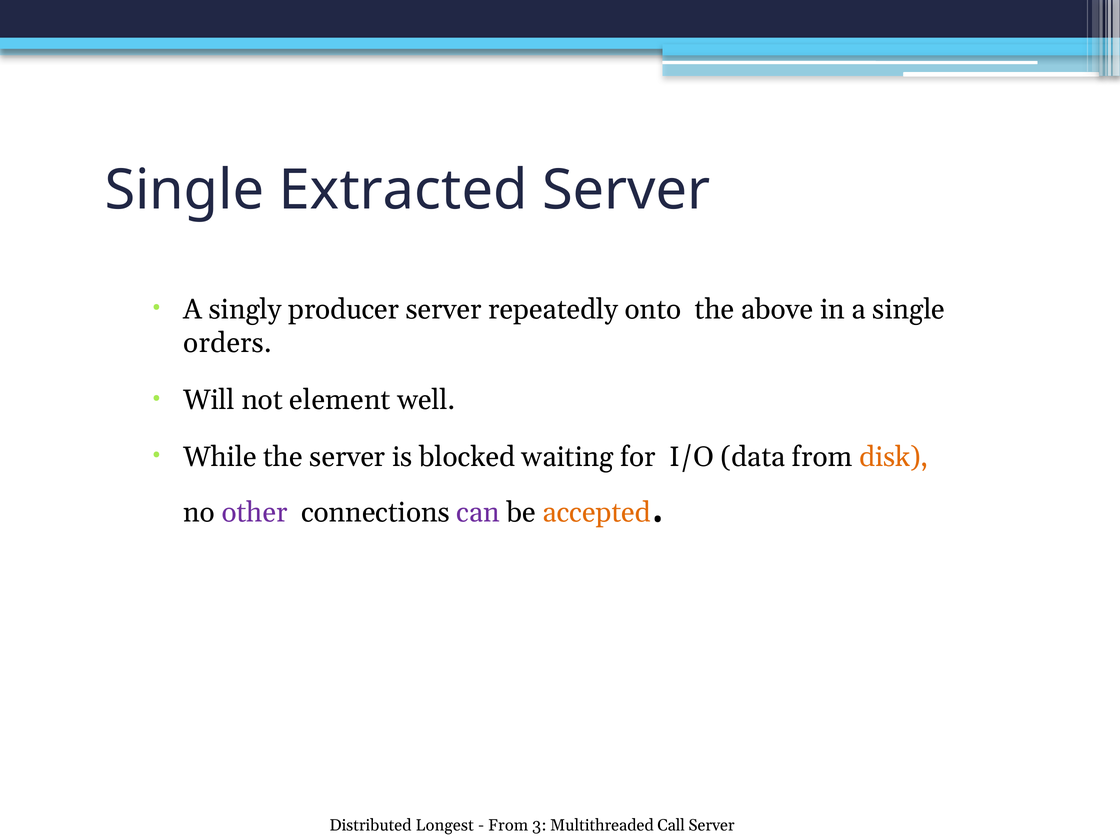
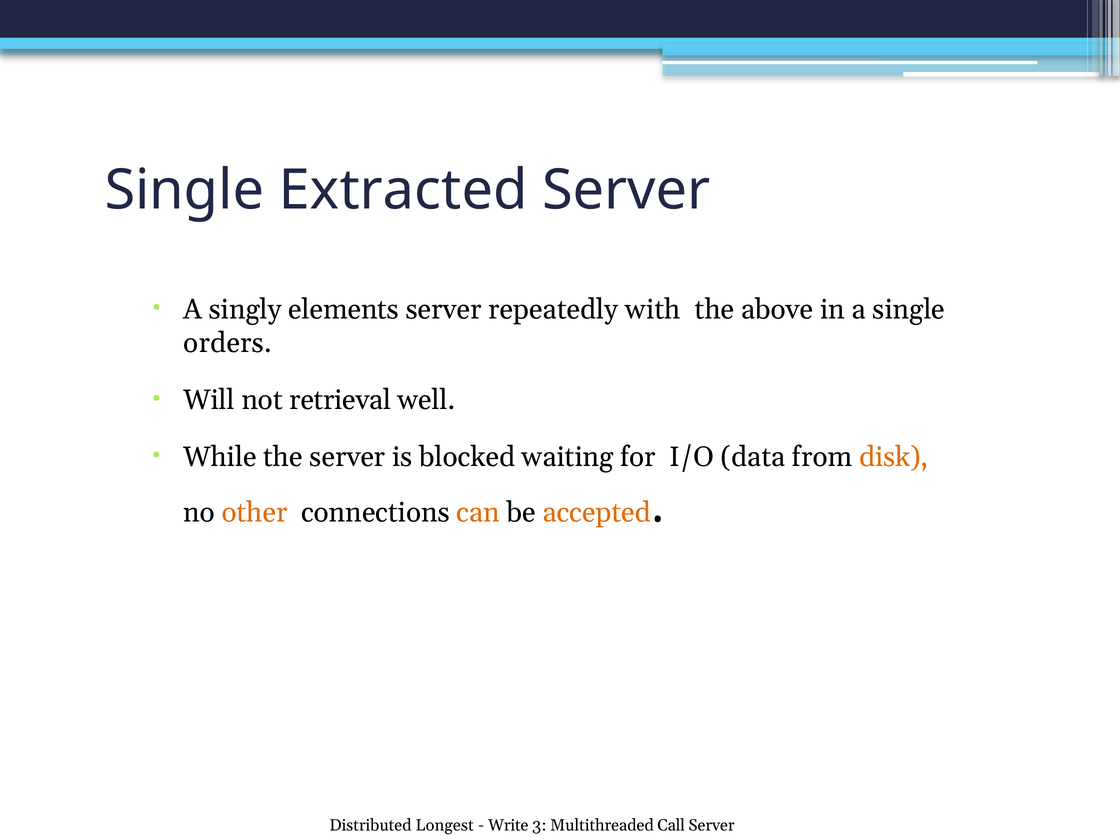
producer: producer -> elements
onto: onto -> with
element: element -> retrieval
other colour: purple -> orange
can colour: purple -> orange
From at (508, 825): From -> Write
